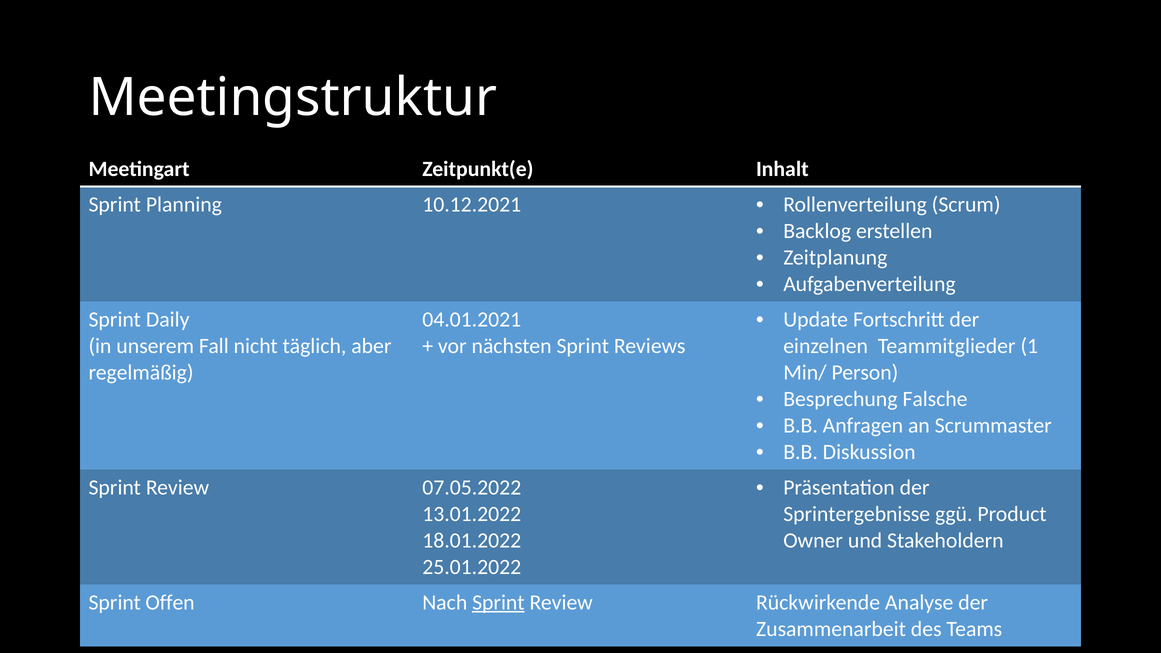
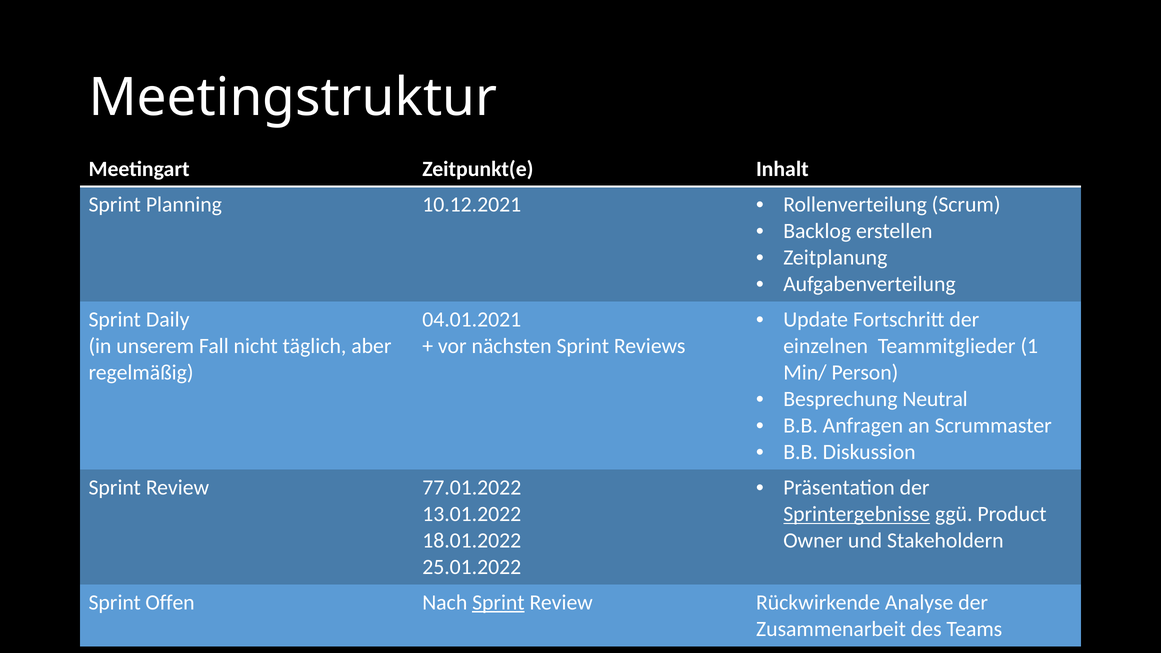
Falsche: Falsche -> Neutral
07.05.2022: 07.05.2022 -> 77.01.2022
Sprintergebnisse underline: none -> present
